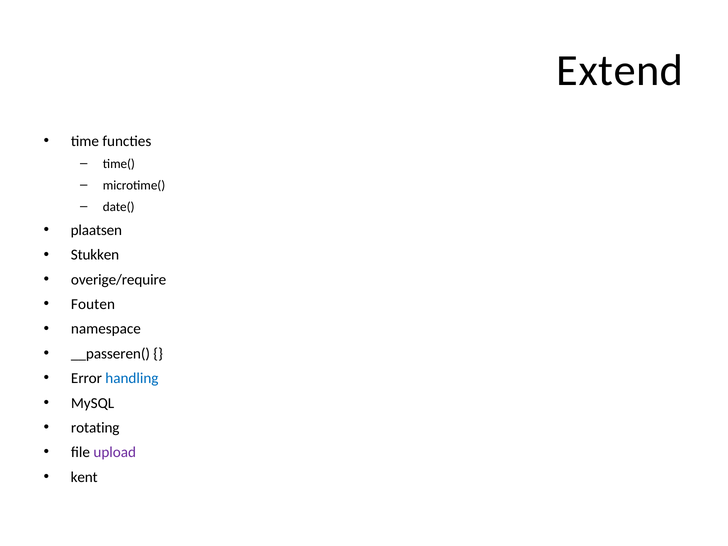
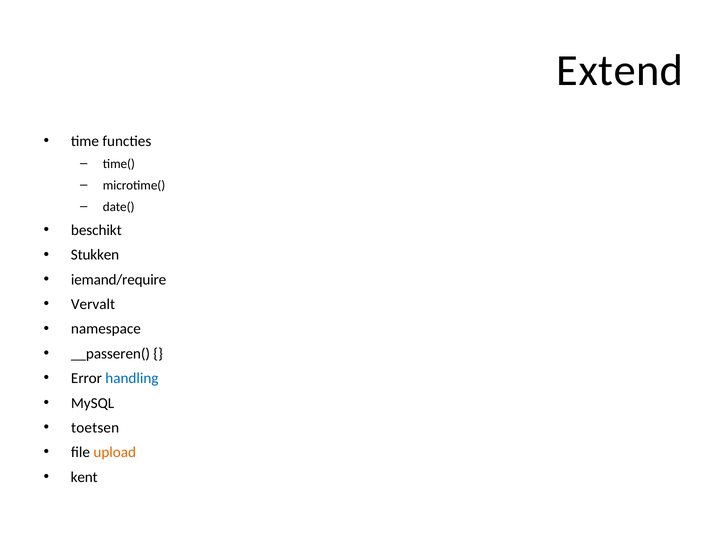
plaatsen: plaatsen -> beschikt
overige/require: overige/require -> iemand/require
Fouten: Fouten -> Vervalt
rotating: rotating -> toetsen
upload colour: purple -> orange
